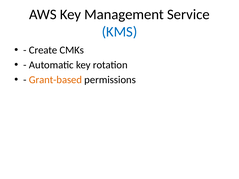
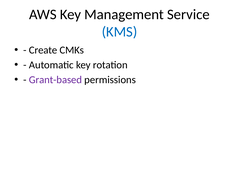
Grant-based colour: orange -> purple
